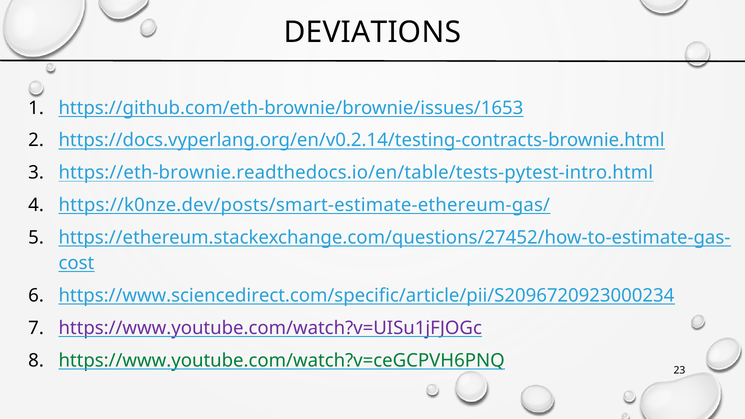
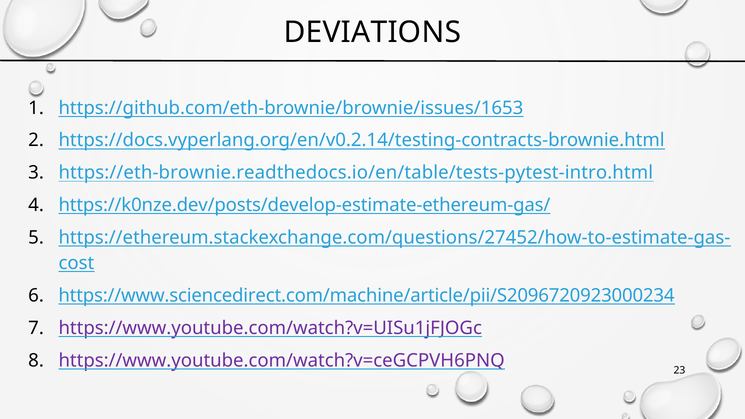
https://k0nze.dev/posts/smart-estimate-ethereum-gas/: https://k0nze.dev/posts/smart-estimate-ethereum-gas/ -> https://k0nze.dev/posts/develop-estimate-ethereum-gas/
https://www.sciencedirect.com/specific/article/pii/S2096720923000234: https://www.sciencedirect.com/specific/article/pii/S2096720923000234 -> https://www.sciencedirect.com/machine/article/pii/S2096720923000234
https://www.youtube.com/watch?v=ceGCPVH6PNQ colour: green -> purple
